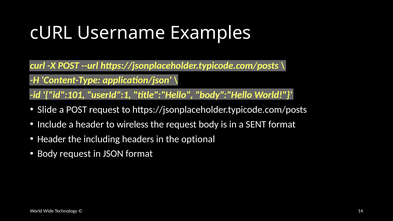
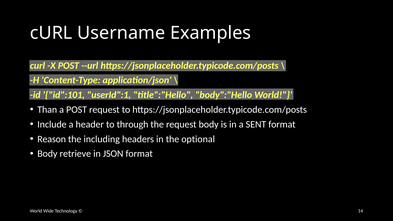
Slide: Slide -> Than
wireless: wireless -> through
Header at (52, 139): Header -> Reason
Body request: request -> retrieve
